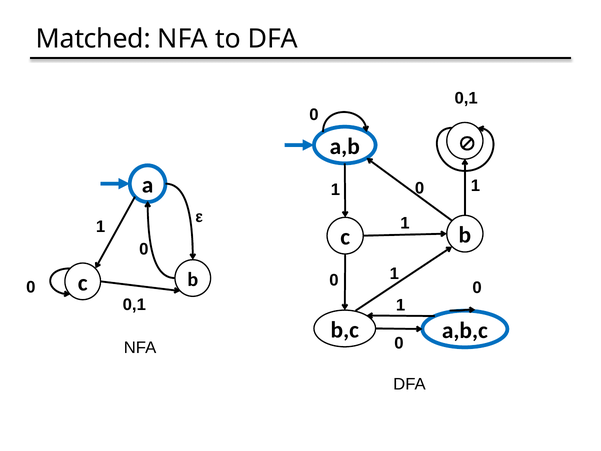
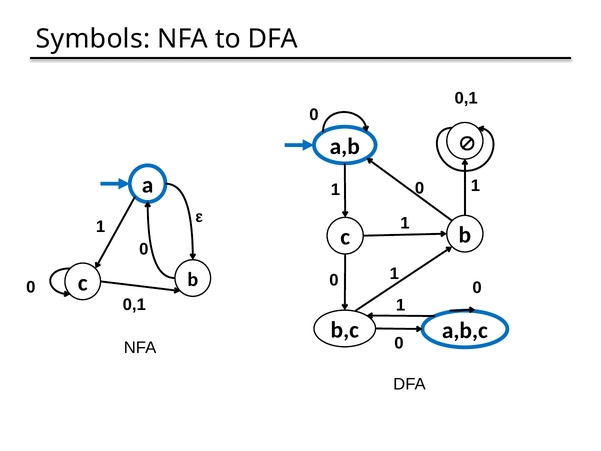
Matched: Matched -> Symbols
